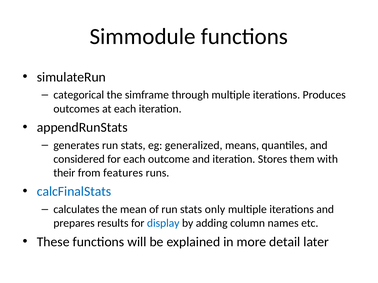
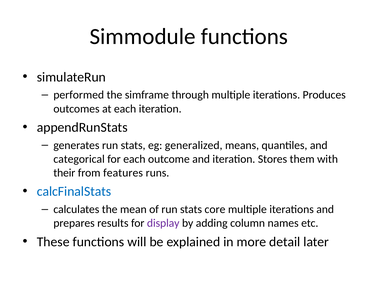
categorical: categorical -> performed
considered: considered -> categorical
only: only -> core
display colour: blue -> purple
